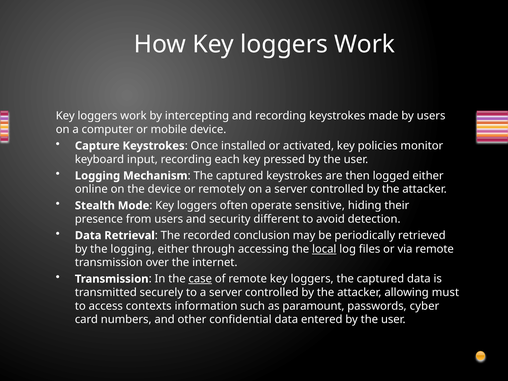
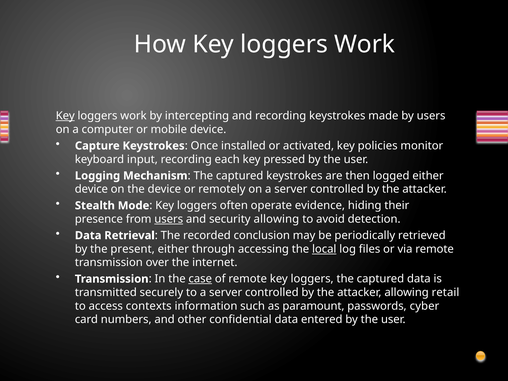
Key at (65, 116) underline: none -> present
online at (91, 189): online -> device
sensitive: sensitive -> evidence
users at (169, 219) underline: none -> present
security different: different -> allowing
the logging: logging -> present
must: must -> retail
